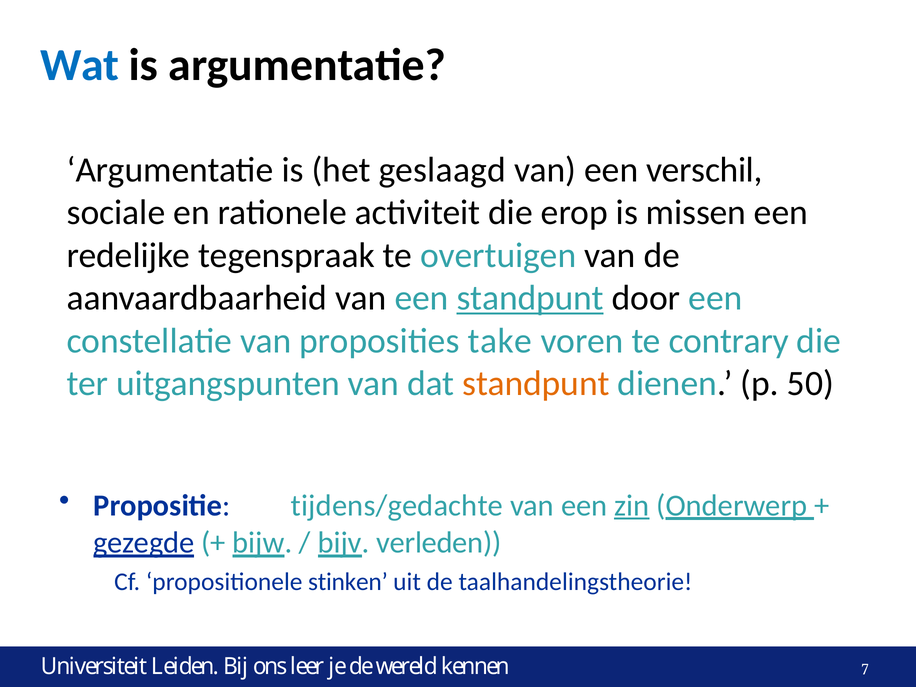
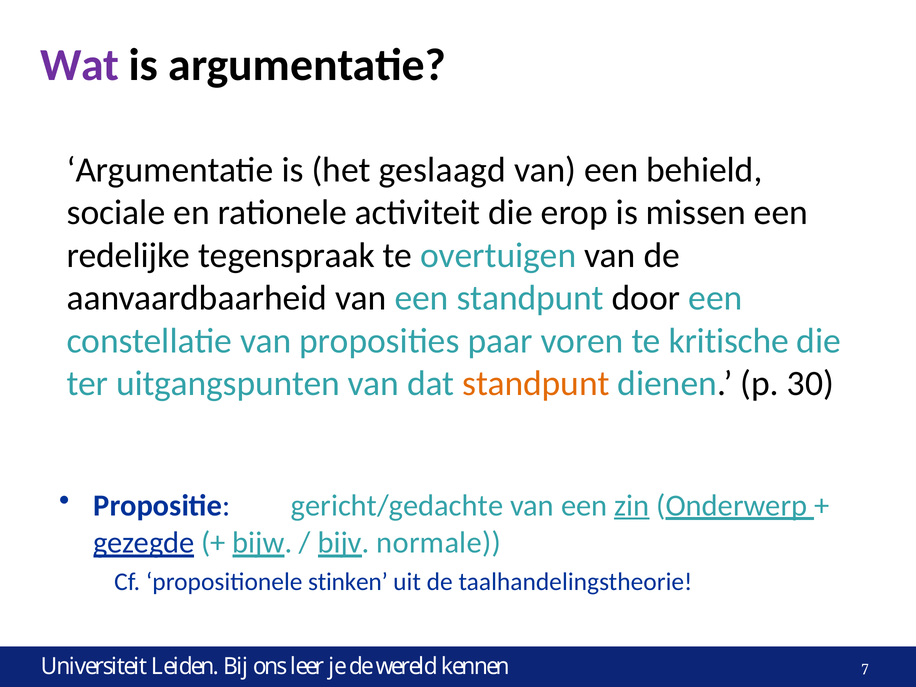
Wat colour: blue -> purple
verschil: verschil -> behield
standpunt at (530, 298) underline: present -> none
take: take -> paar
contrary: contrary -> kritische
50: 50 -> 30
tijdens/gedachte: tijdens/gedachte -> gericht/gedachte
verleden: verleden -> normale
